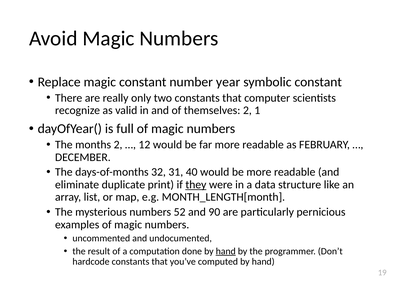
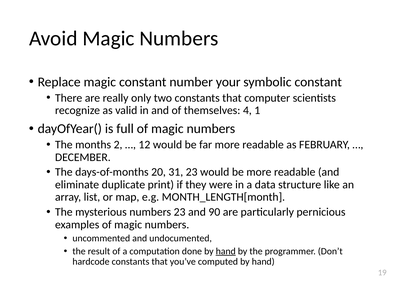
year: year -> your
themselves 2: 2 -> 4
32: 32 -> 20
31 40: 40 -> 23
they underline: present -> none
numbers 52: 52 -> 23
